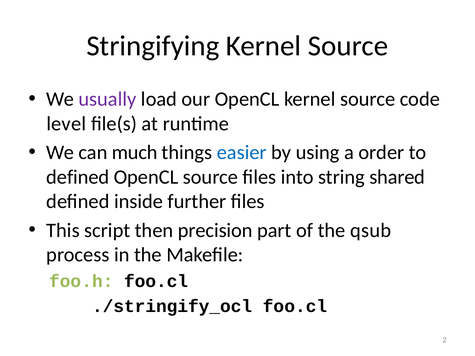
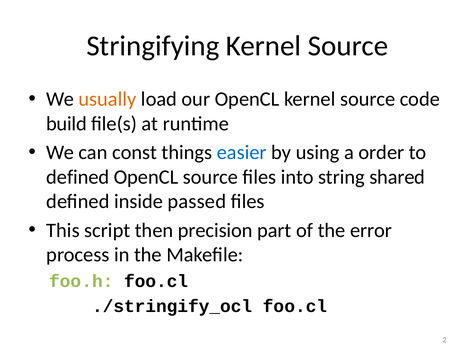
usually colour: purple -> orange
level: level -> build
much: much -> const
further: further -> passed
qsub: qsub -> error
